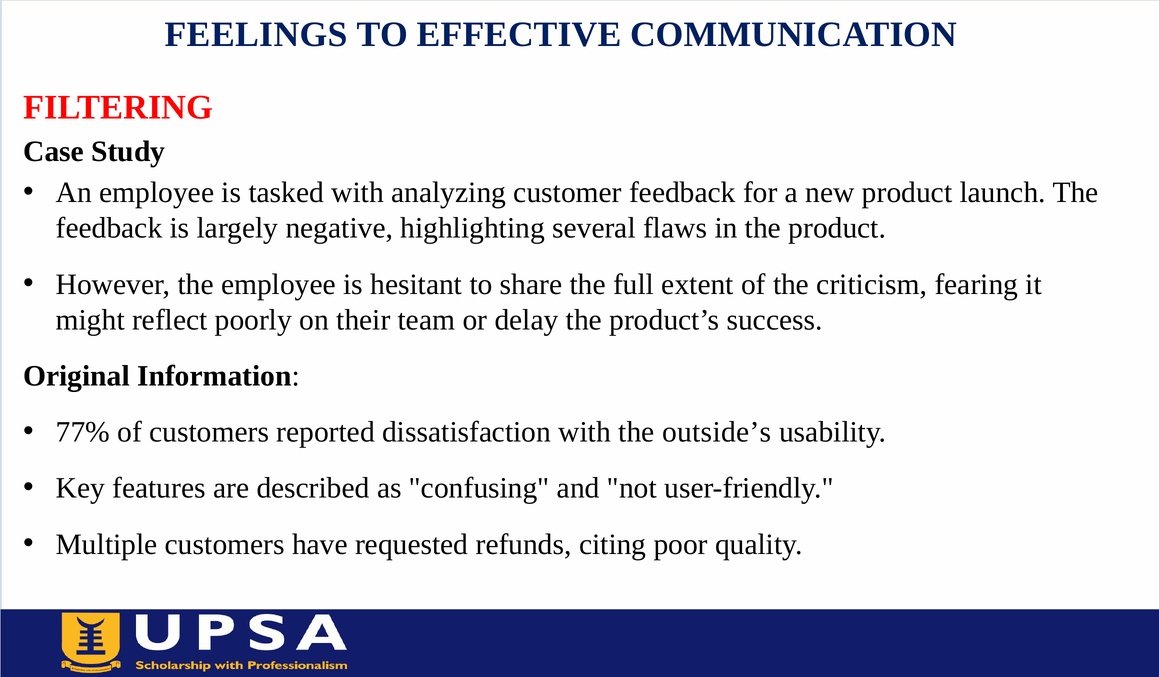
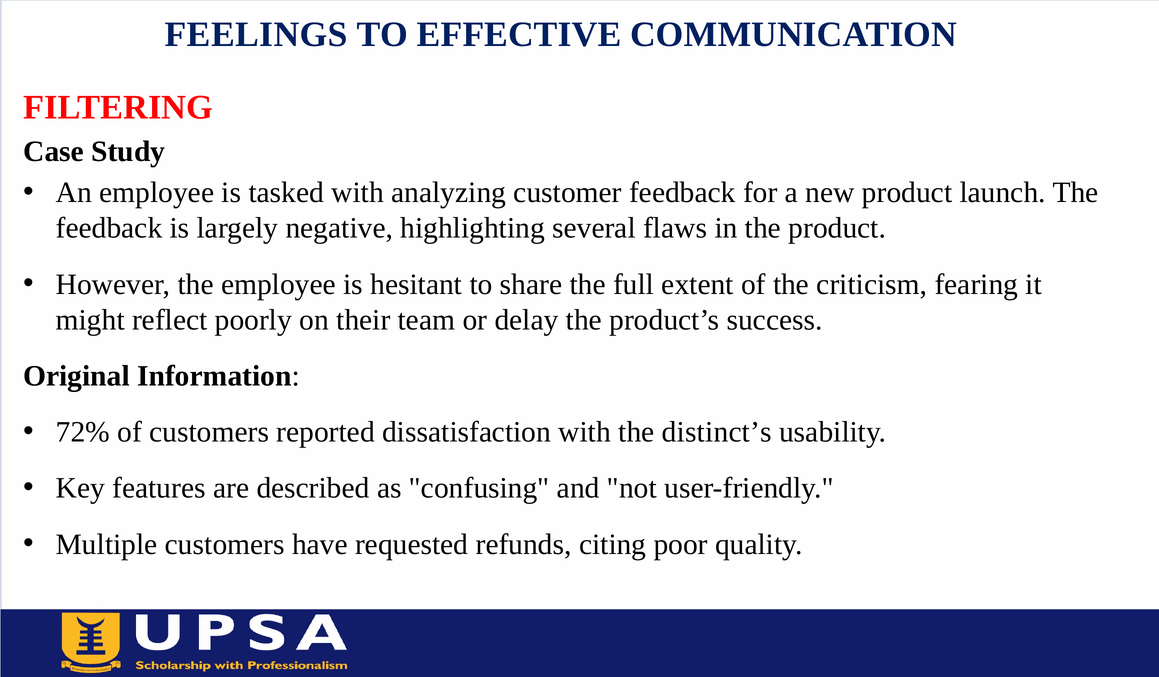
77%: 77% -> 72%
outside’s: outside’s -> distinct’s
